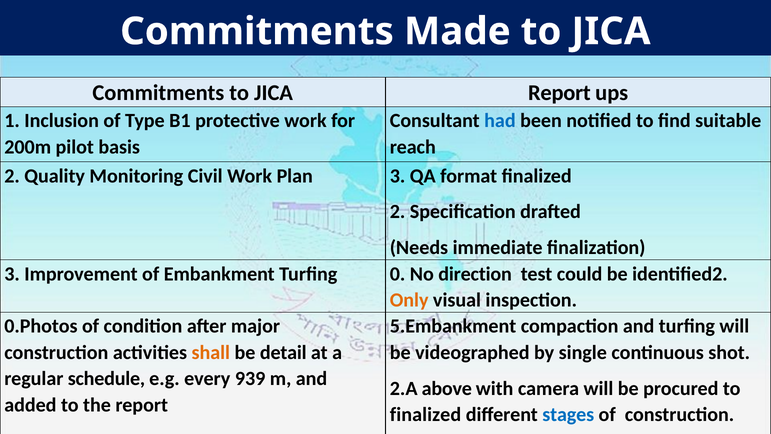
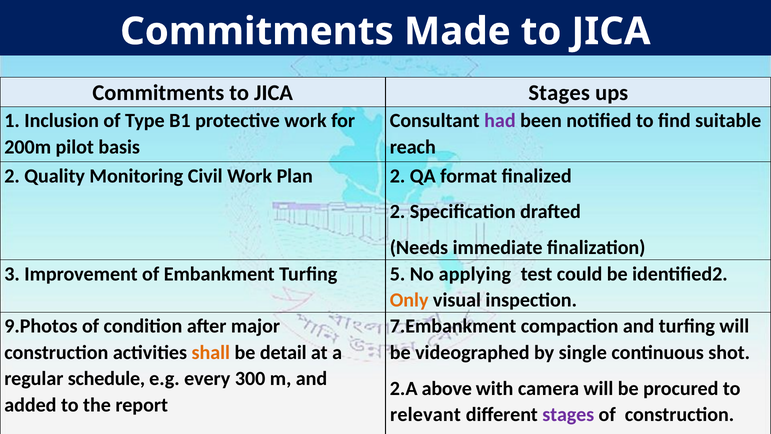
JICA Report: Report -> Stages
had colour: blue -> purple
Plan 3: 3 -> 2
0: 0 -> 5
direction: direction -> applying
0.Photos: 0.Photos -> 9.Photos
5.Embankment: 5.Embankment -> 7.Embankment
939: 939 -> 300
finalized at (426, 414): finalized -> relevant
stages at (568, 414) colour: blue -> purple
